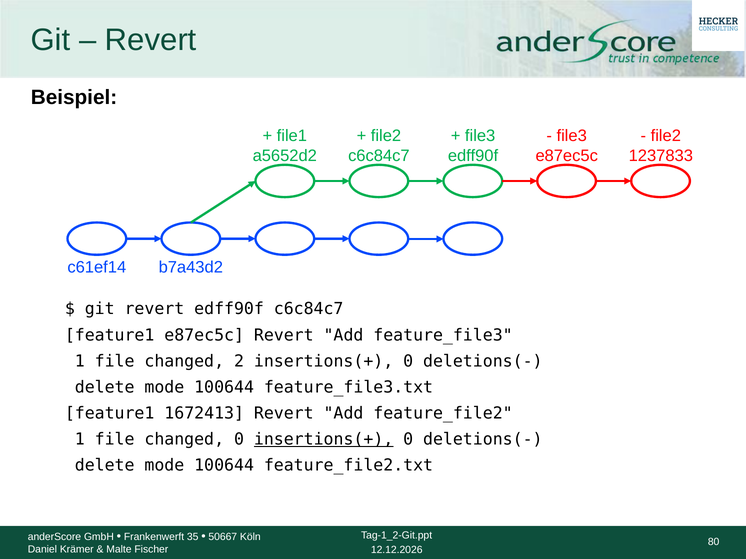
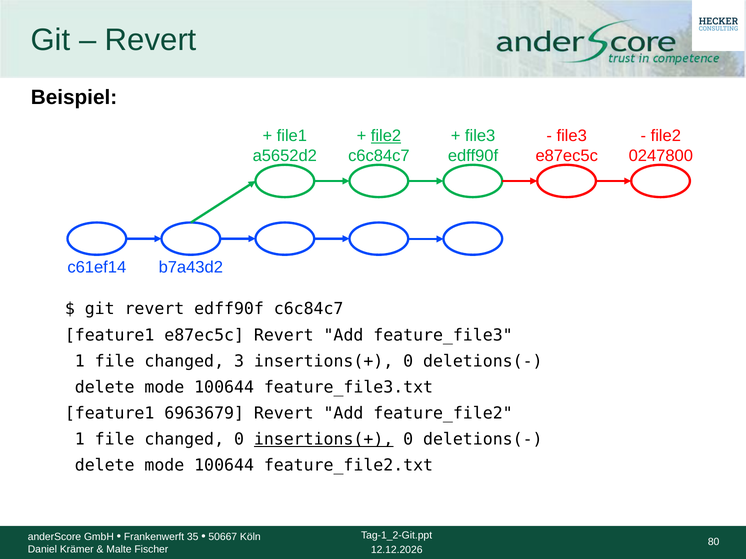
file2 at (386, 136) underline: none -> present
1237833: 1237833 -> 0247800
2: 2 -> 3
1672413: 1672413 -> 6963679
